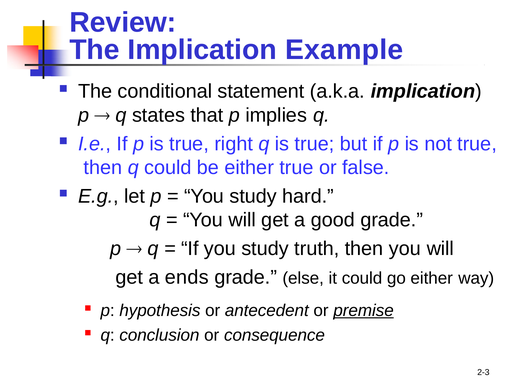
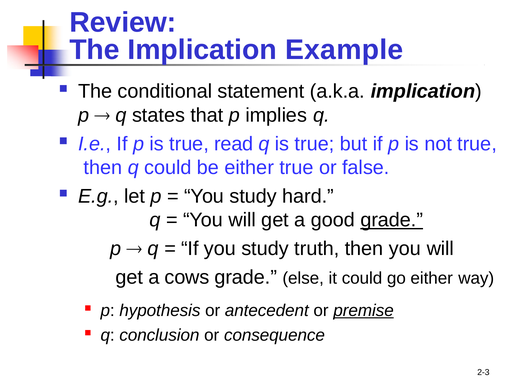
right: right -> read
grade at (392, 220) underline: none -> present
ends: ends -> cows
